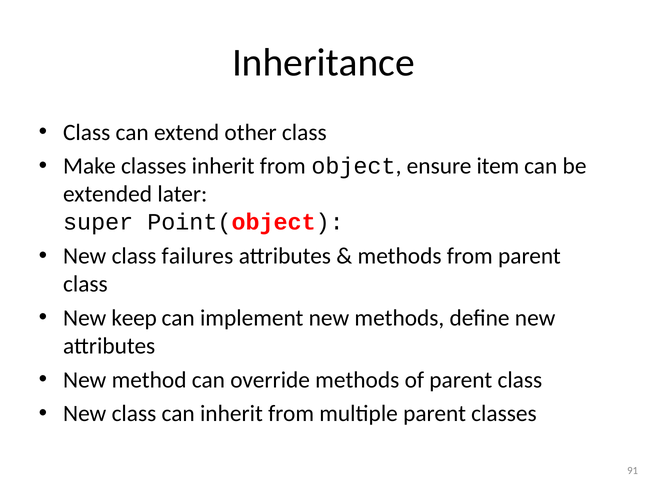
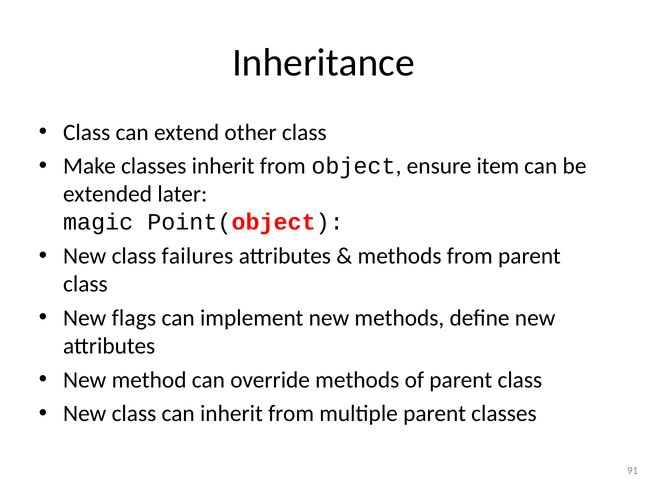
super: super -> magic
keep: keep -> flags
